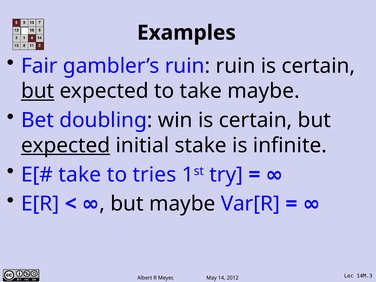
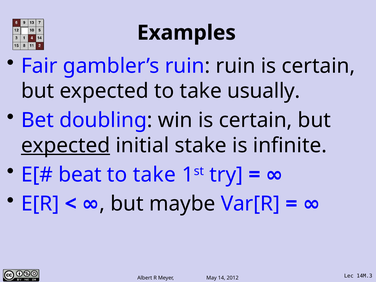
but at (38, 91) underline: present -> none
take maybe: maybe -> usually
take at (80, 175): take -> beat
tries at (154, 175): tries -> take
